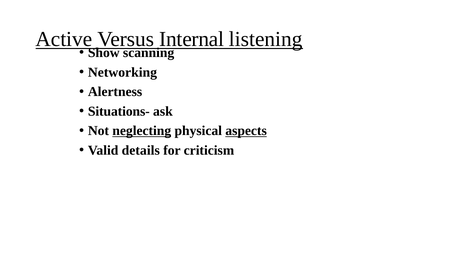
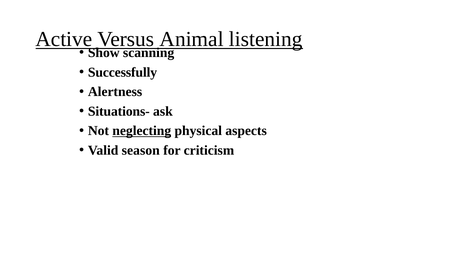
Internal: Internal -> Animal
Networking: Networking -> Successfully
aspects underline: present -> none
details: details -> season
